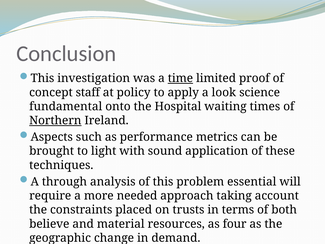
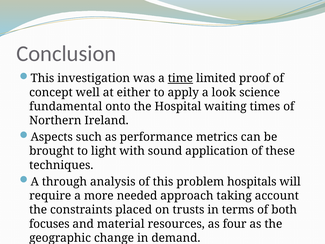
staff: staff -> well
policy: policy -> either
Northern underline: present -> none
essential: essential -> hospitals
believe: believe -> focuses
